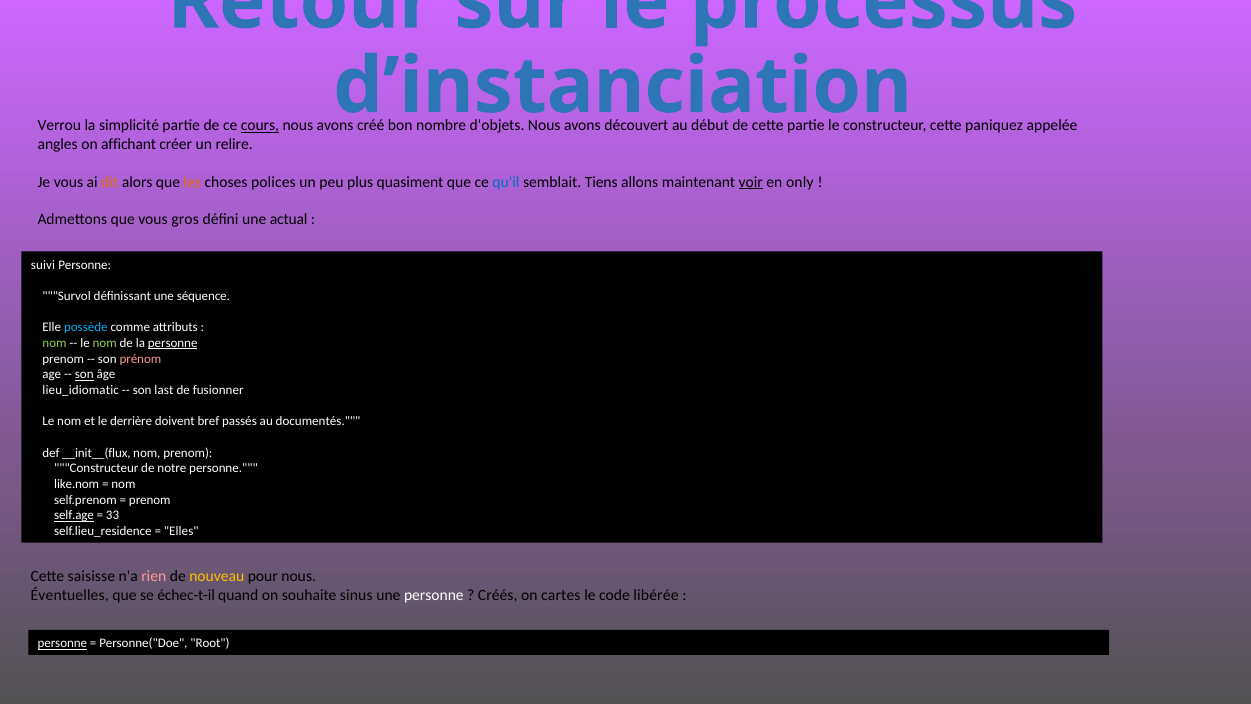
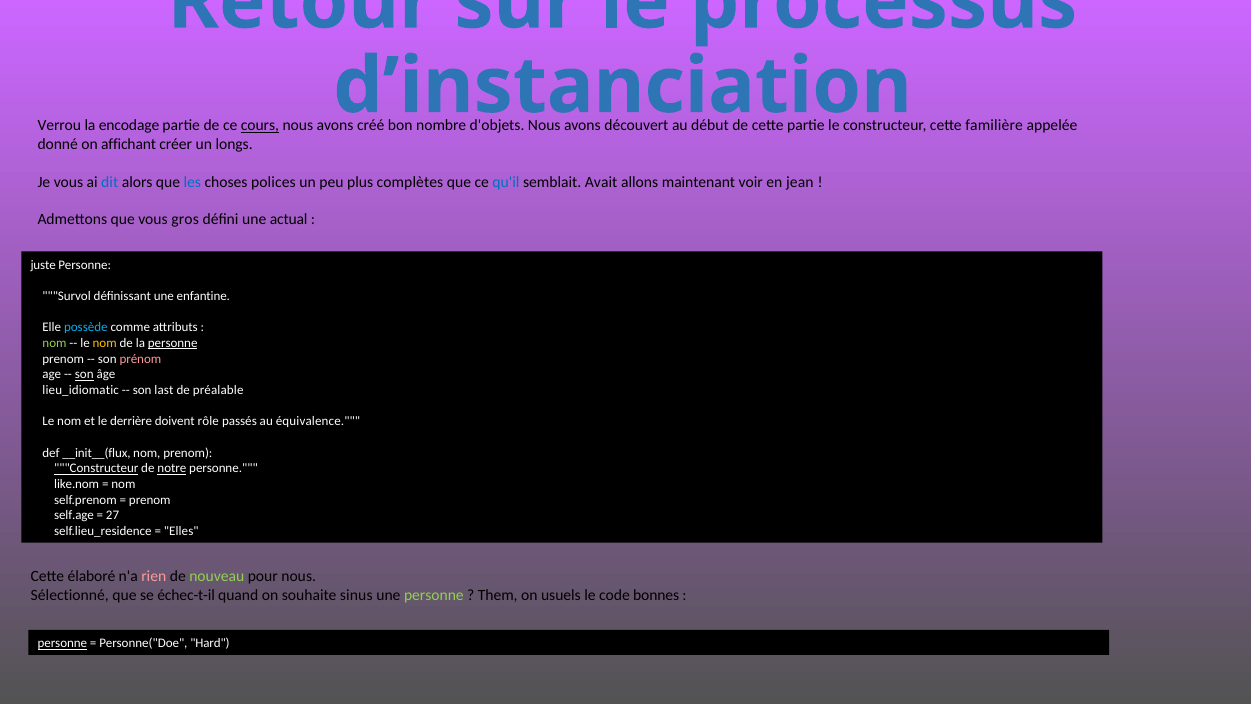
simplicité: simplicité -> encodage
paniquez: paniquez -> familière
angles: angles -> donné
relire: relire -> longs
dit colour: orange -> blue
les colour: orange -> blue
quasiment: quasiment -> complètes
Tiens: Tiens -> Avait
voir underline: present -> none
only: only -> jean
suivi: suivi -> juste
séquence: séquence -> enfantine
nom at (105, 343) colour: light green -> yellow
fusionner: fusionner -> préalable
bref: bref -> rôle
documentés: documentés -> équivalence
Constructeur at (96, 468) underline: none -> present
notre underline: none -> present
self.age underline: present -> none
33: 33 -> 27
saisisse: saisisse -> élaboré
nouveau colour: yellow -> light green
Éventuelles: Éventuelles -> Sélectionné
personne at (434, 595) colour: white -> light green
Créés: Créés -> Them
cartes: cartes -> usuels
libérée: libérée -> bonnes
Root: Root -> Hard
